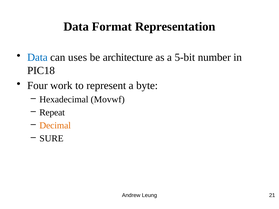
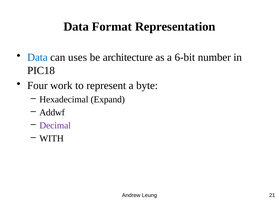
5-bit: 5-bit -> 6-bit
Movwf: Movwf -> Expand
Repeat: Repeat -> Addwf
Decimal colour: orange -> purple
SURE: SURE -> WITH
